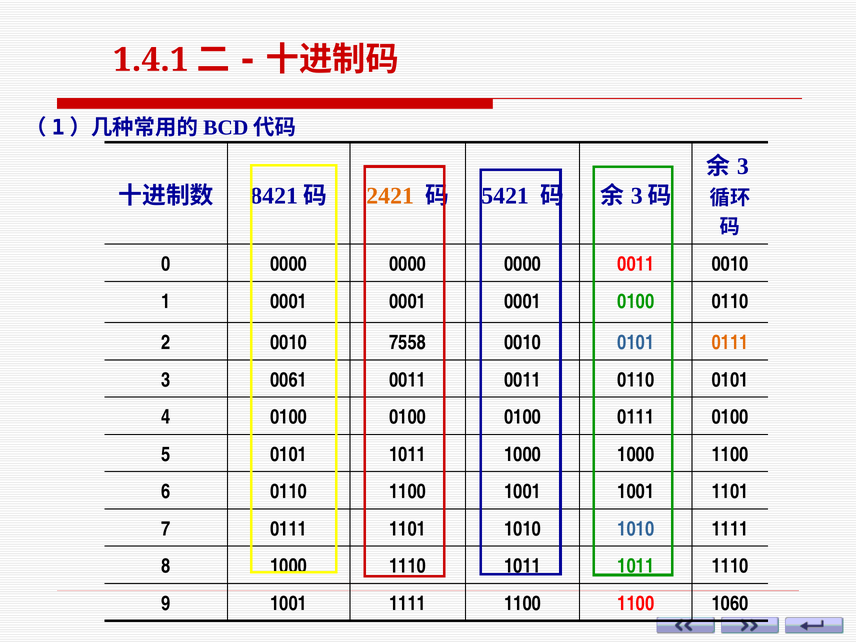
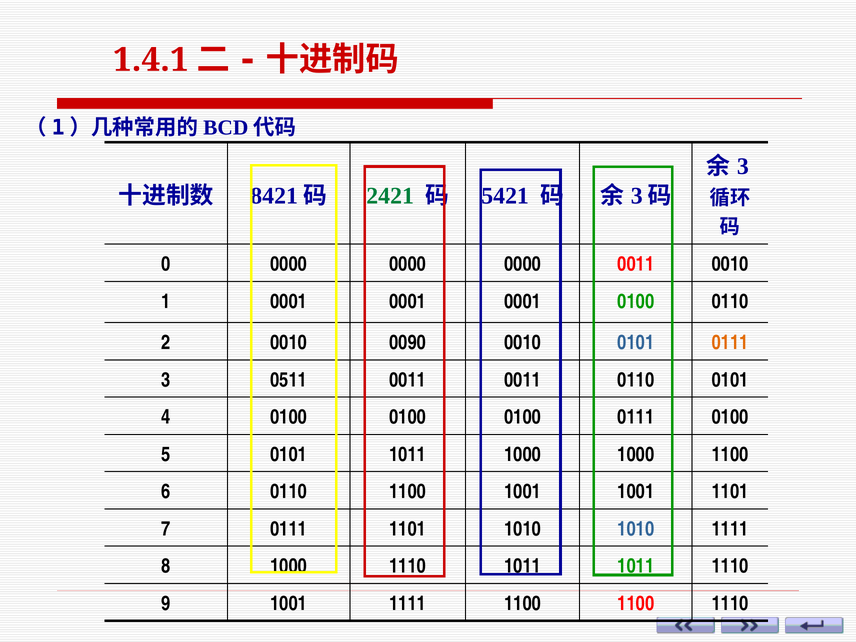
2421 colour: orange -> green
7558: 7558 -> 0090
0061: 0061 -> 0511
1100 1060: 1060 -> 1110
